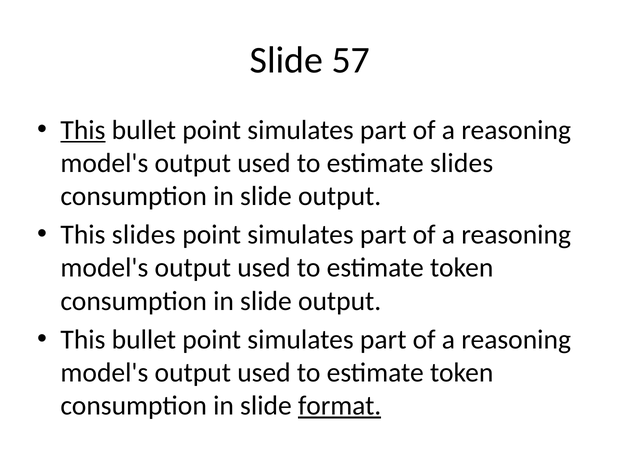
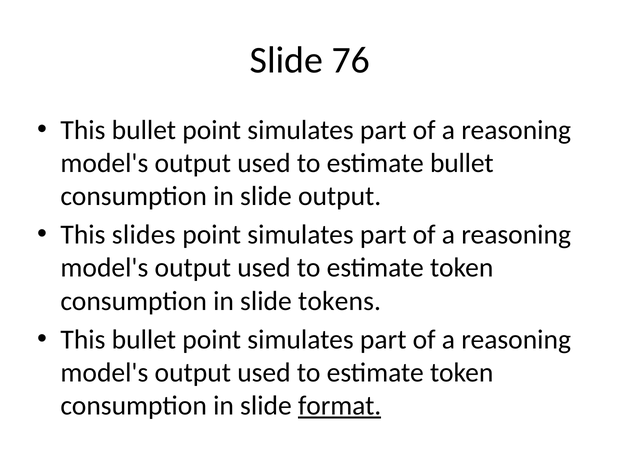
57: 57 -> 76
This at (83, 130) underline: present -> none
estimate slides: slides -> bullet
output at (340, 301): output -> tokens
